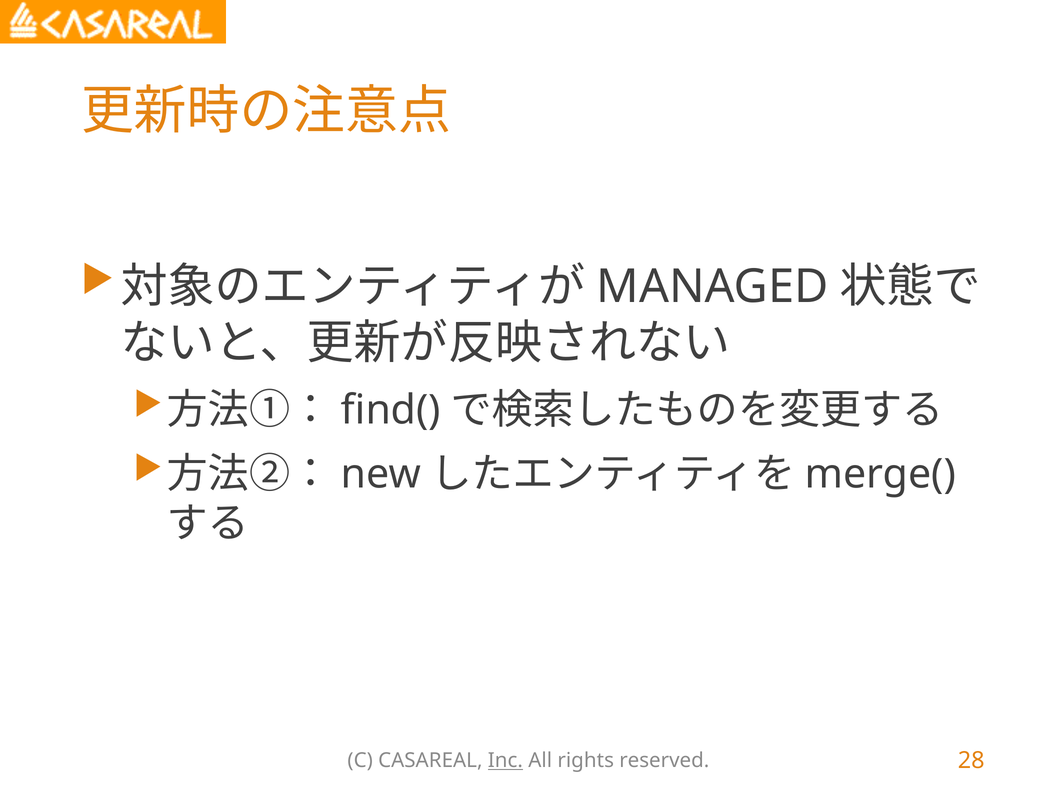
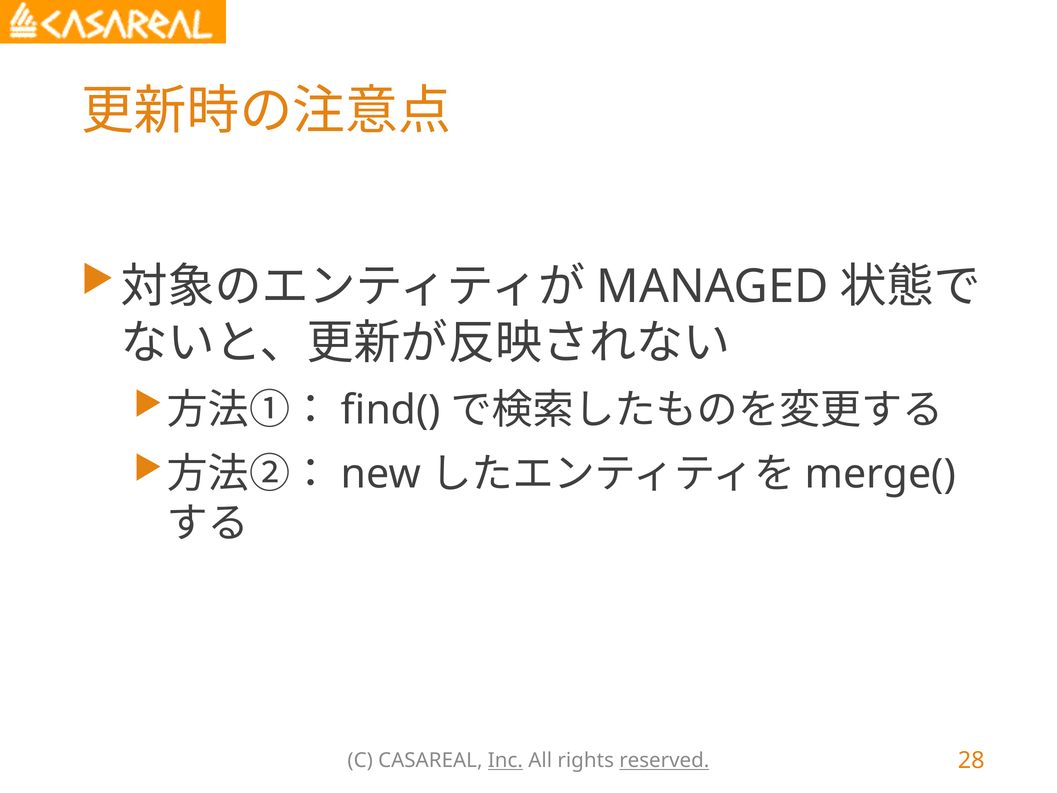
reserved underline: none -> present
